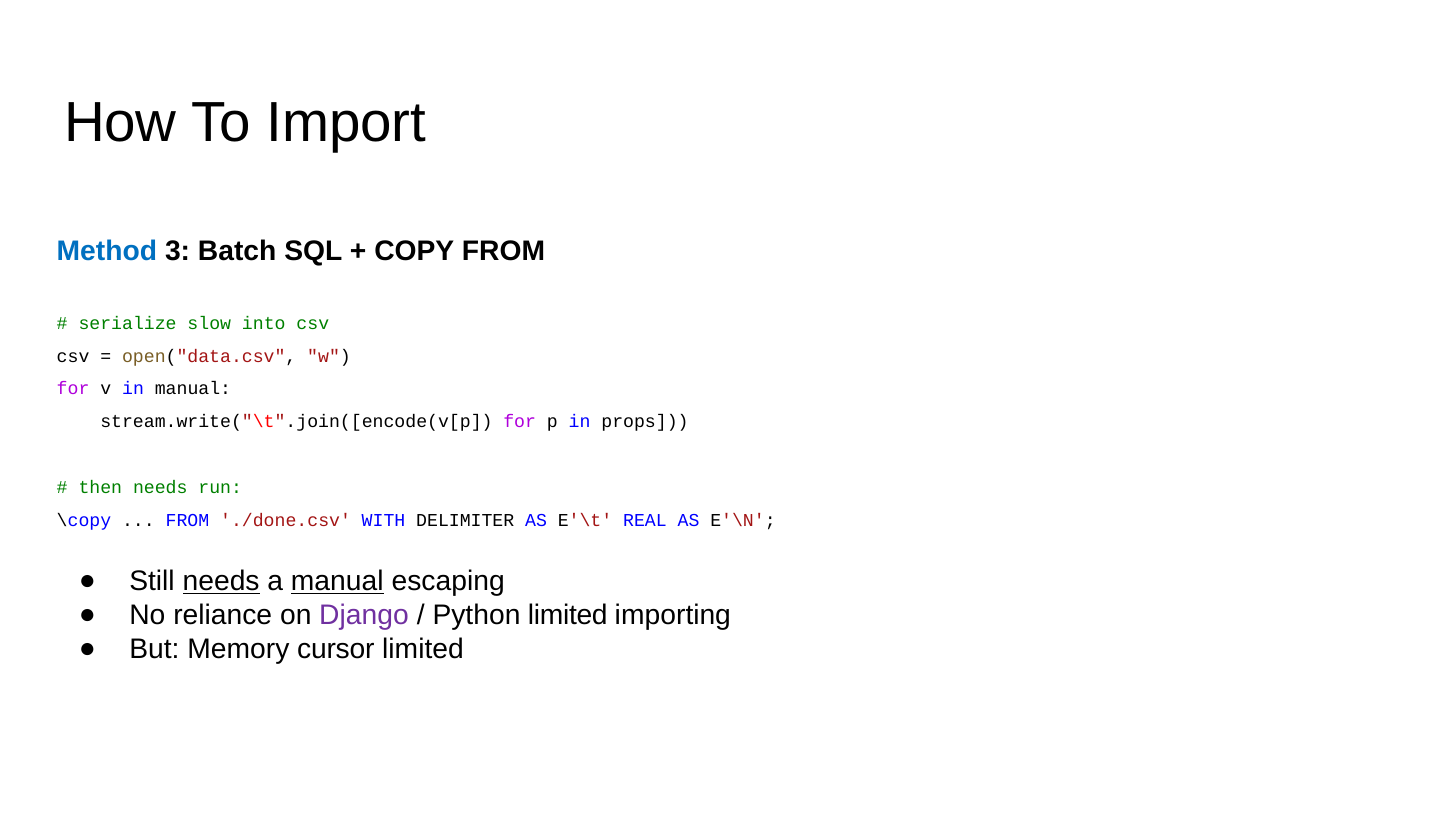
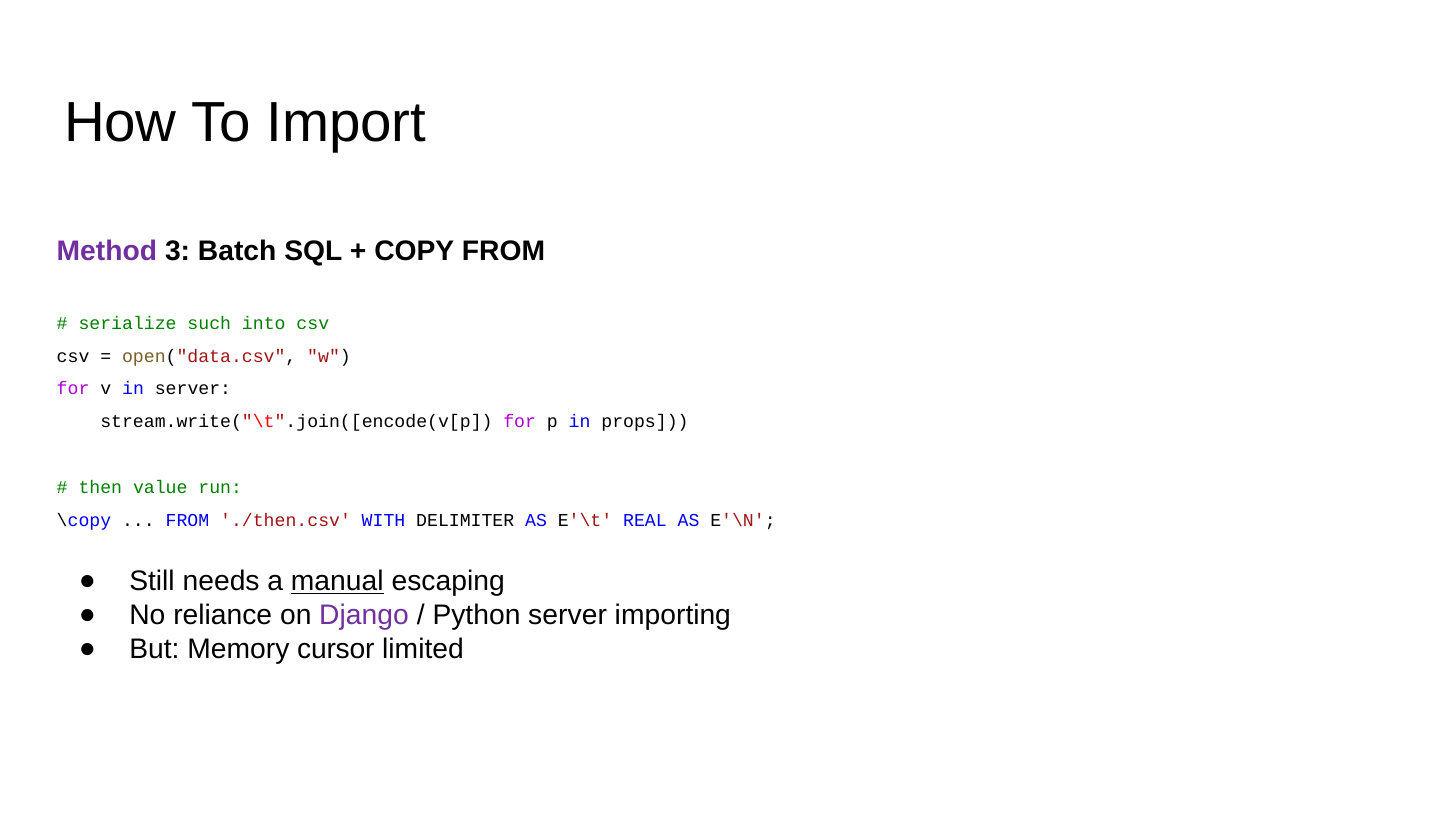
Method colour: blue -> purple
slow: slow -> such
in manual: manual -> server
then needs: needs -> value
./done.csv: ./done.csv -> ./then.csv
needs at (221, 581) underline: present -> none
Python limited: limited -> server
